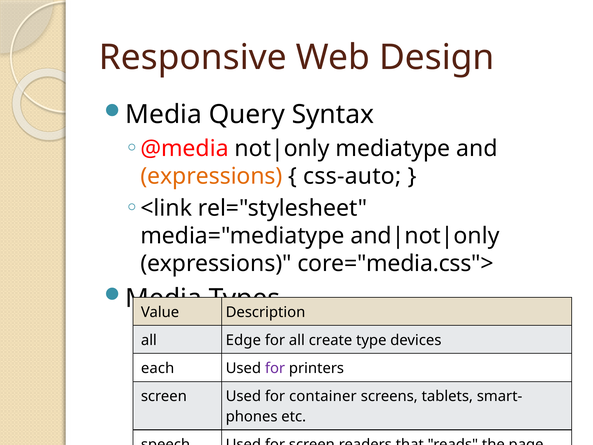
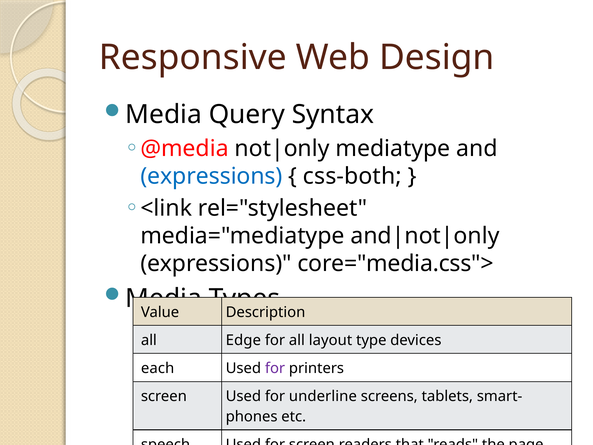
expressions at (211, 176) colour: orange -> blue
css-auto: css-auto -> css-both
create: create -> layout
container: container -> underline
